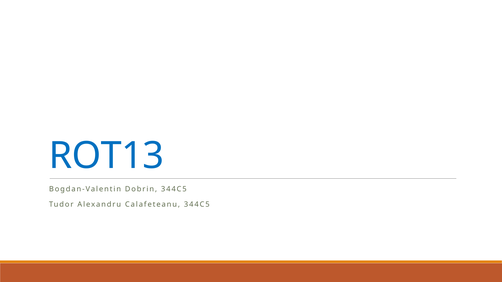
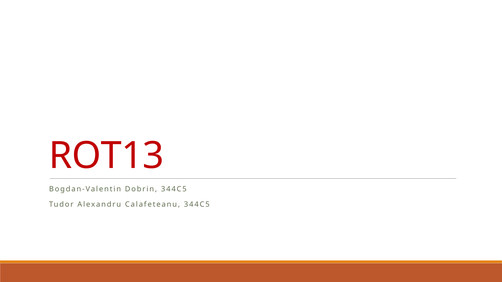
ROT13 colour: blue -> red
